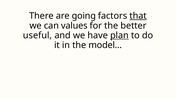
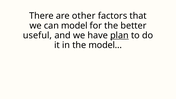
going: going -> other
that underline: present -> none
values: values -> model
